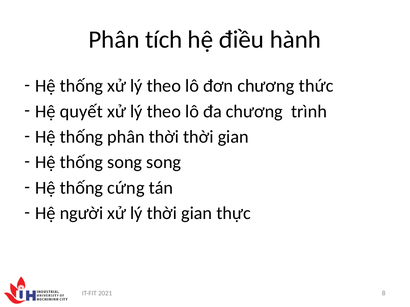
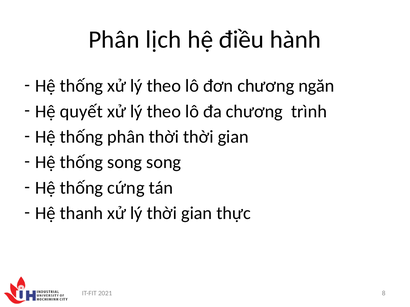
tích: tích -> lịch
thức: thức -> ngăn
người: người -> thanh
